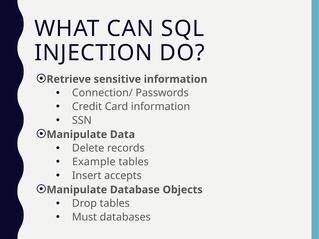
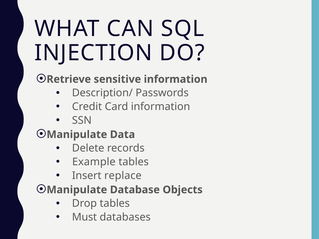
Connection/: Connection/ -> Description/
accepts: accepts -> replace
